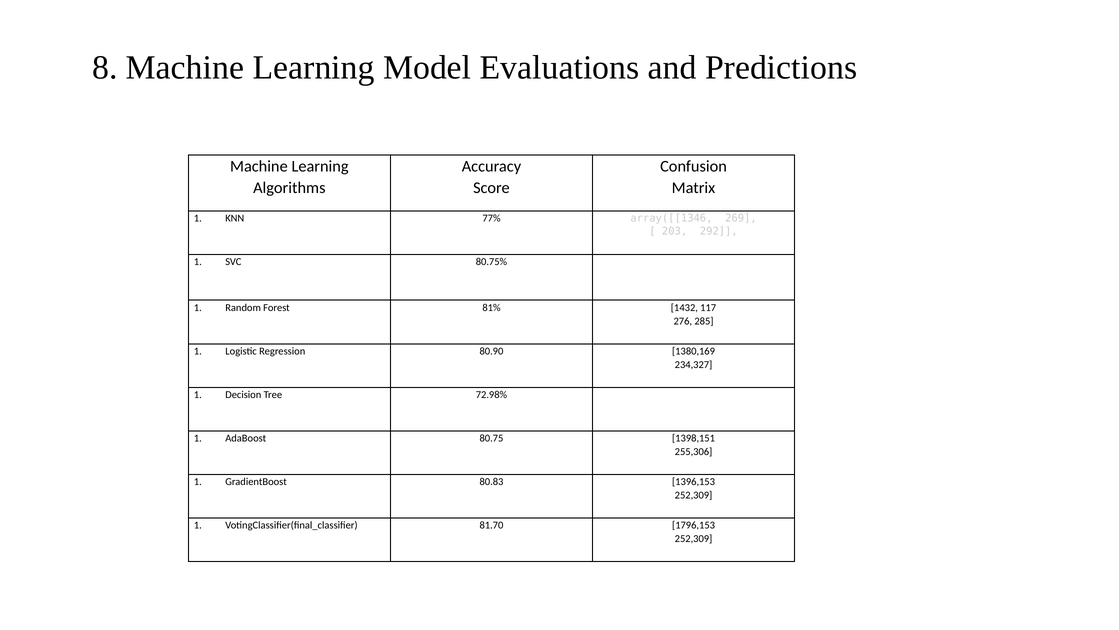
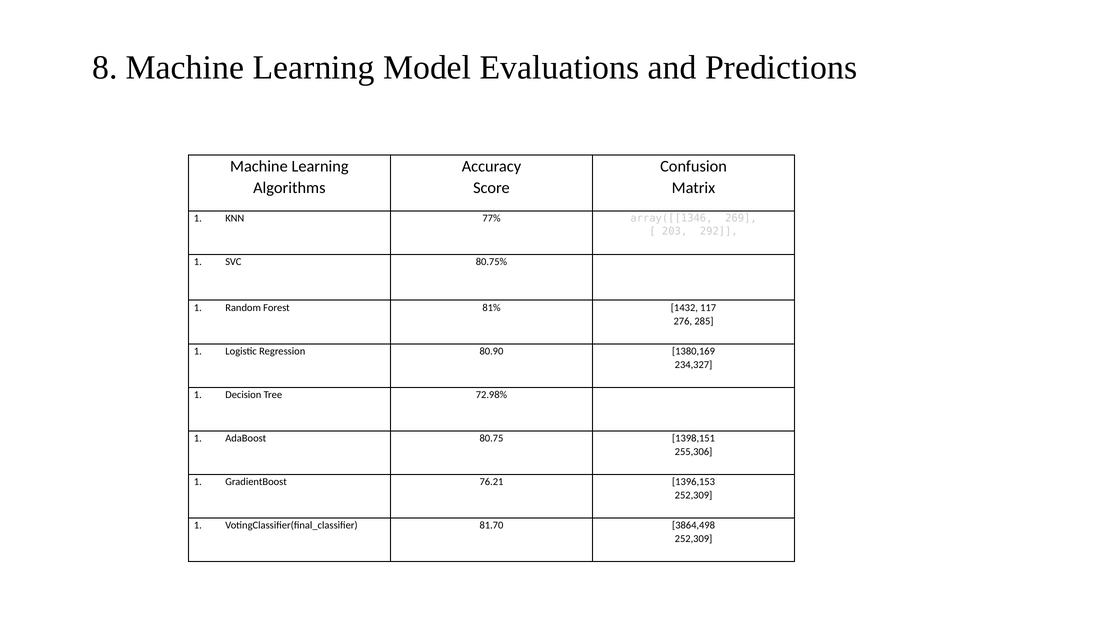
80.83: 80.83 -> 76.21
1796,153: 1796,153 -> 3864,498
